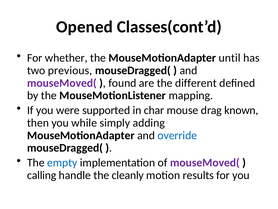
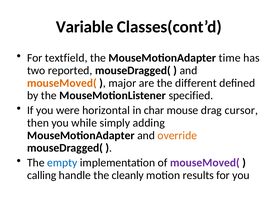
Opened: Opened -> Variable
whether: whether -> textfield
until: until -> time
previous: previous -> reported
mouseMoved( at (62, 83) colour: purple -> orange
found: found -> major
mapping: mapping -> specified
supported: supported -> horizontal
known: known -> cursor
override colour: blue -> orange
